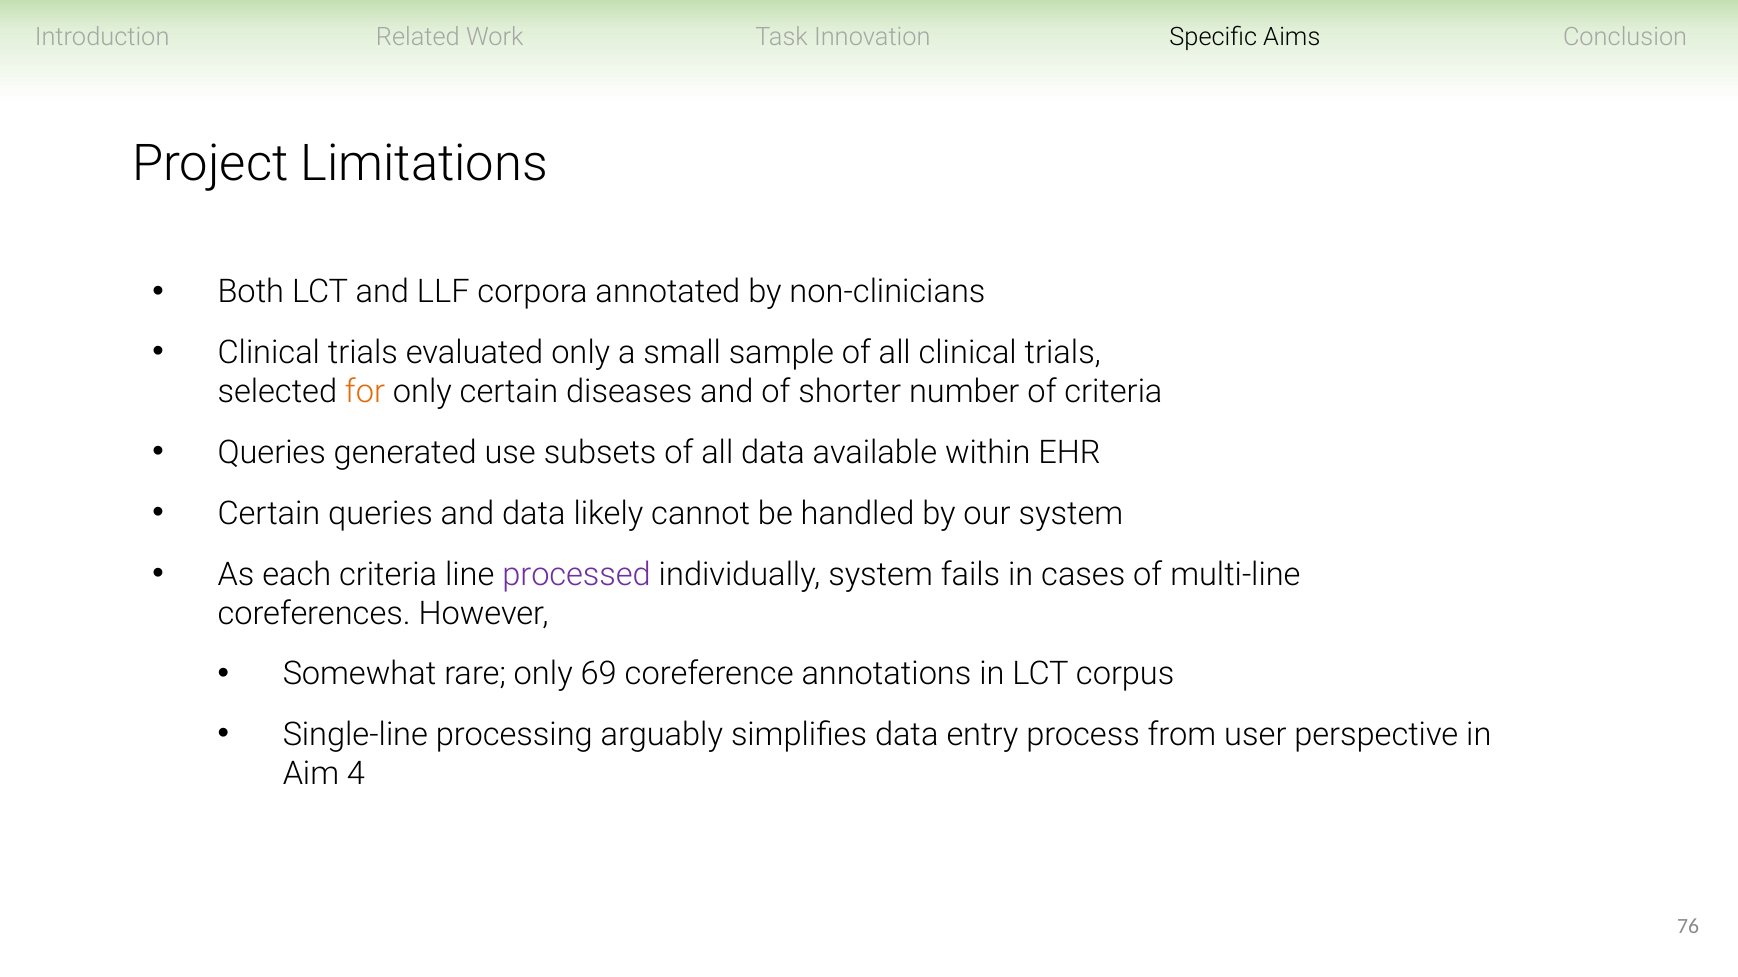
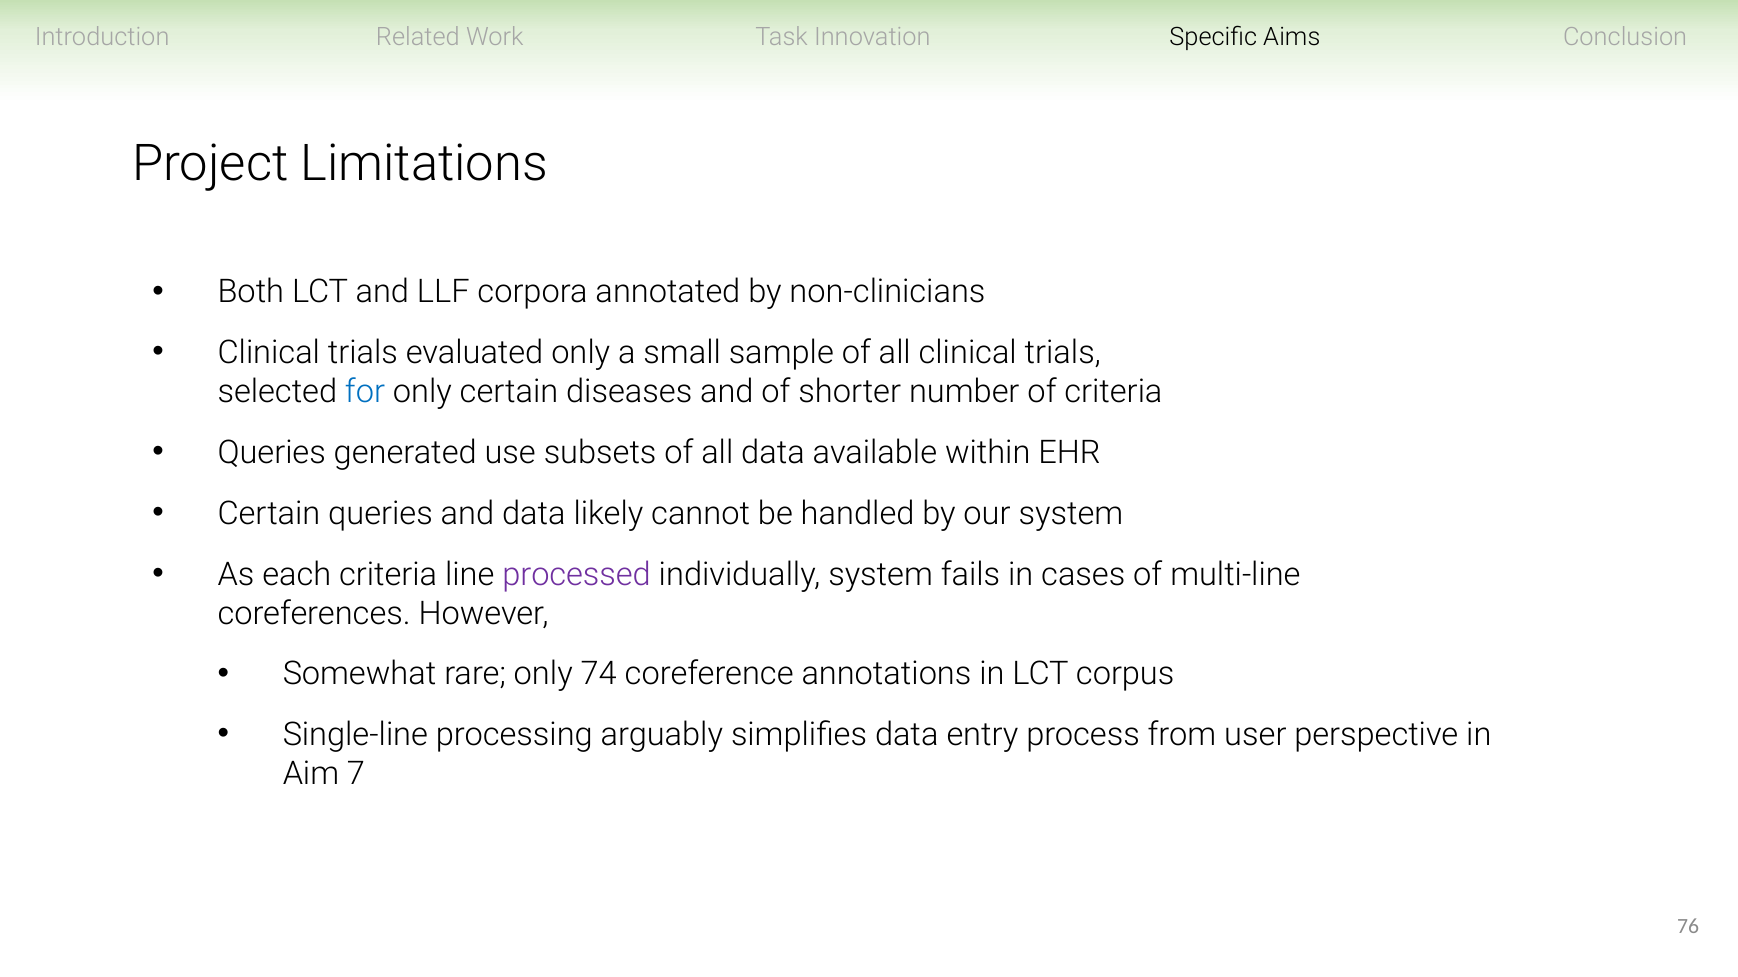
for colour: orange -> blue
69: 69 -> 74
4: 4 -> 7
